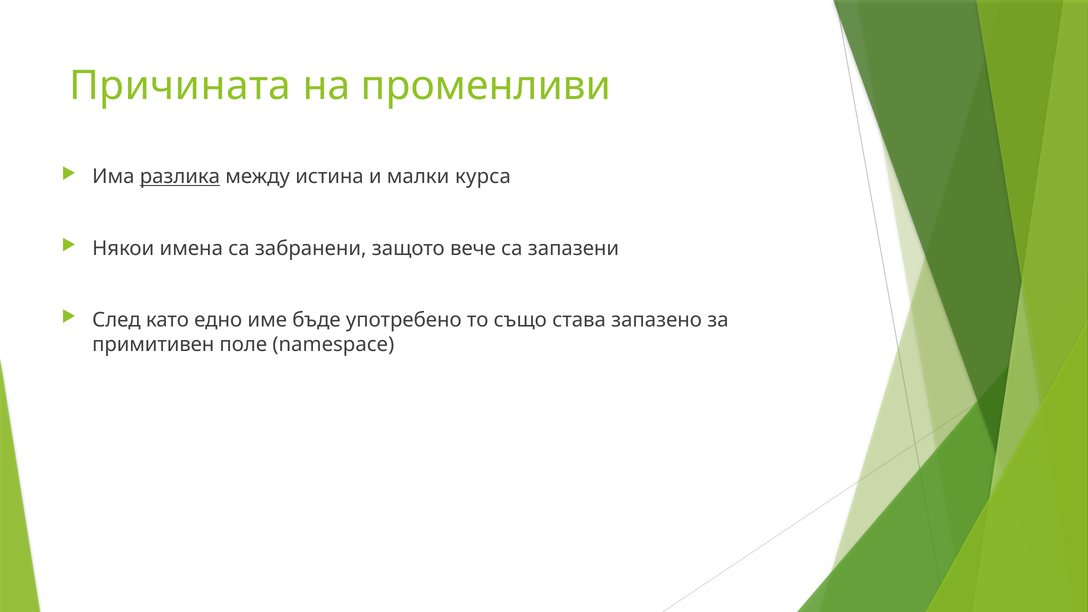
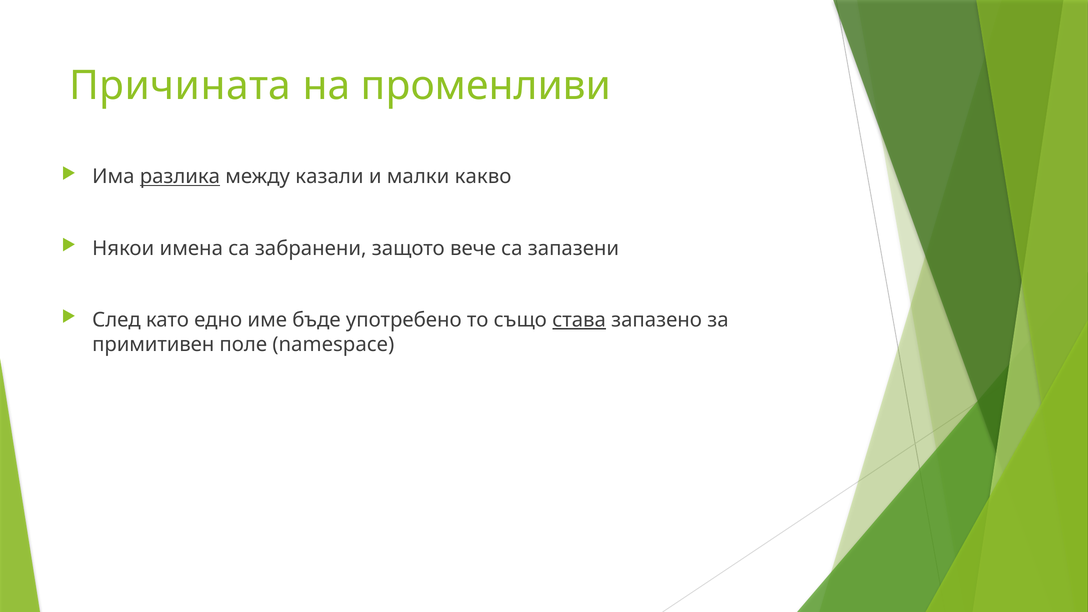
истина: истина -> казали
курса: курса -> какво
става underline: none -> present
